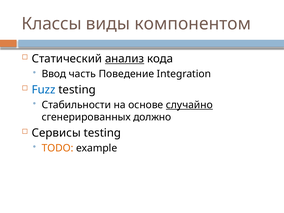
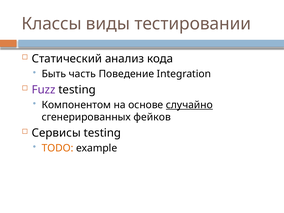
компонентом: компонентом -> тестировании
анализ underline: present -> none
Ввод: Ввод -> Быть
Fuzz colour: blue -> purple
Стабильности: Стабильности -> Компонентом
должно: должно -> фейков
